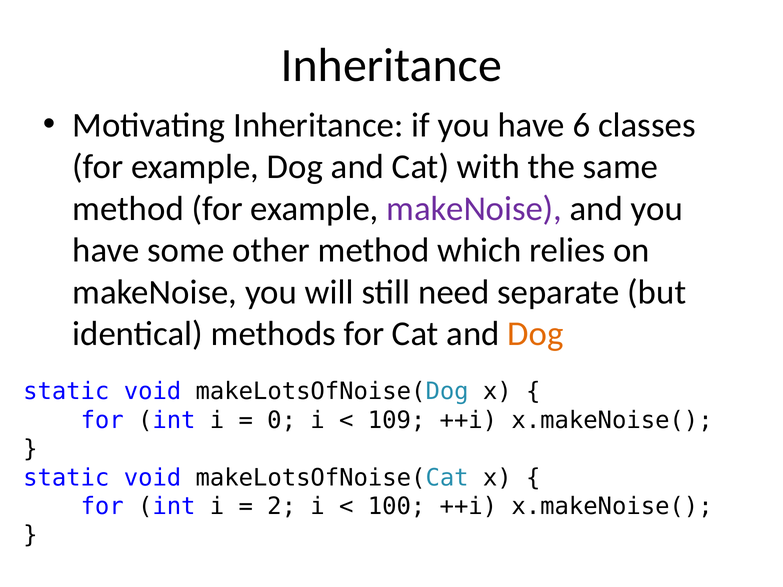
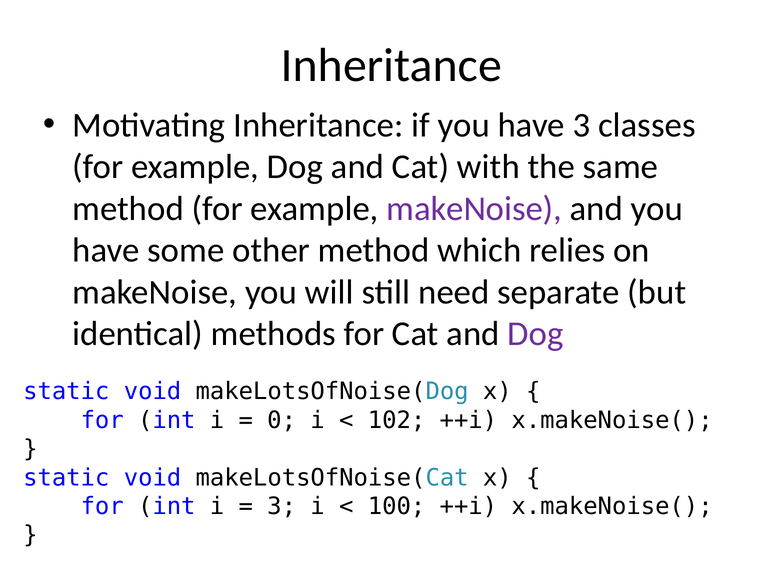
have 6: 6 -> 3
Dog at (536, 334) colour: orange -> purple
109: 109 -> 102
2 at (282, 507): 2 -> 3
